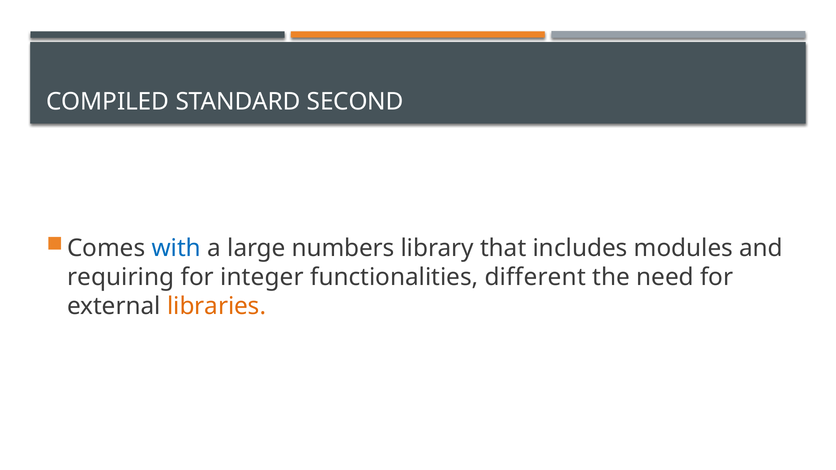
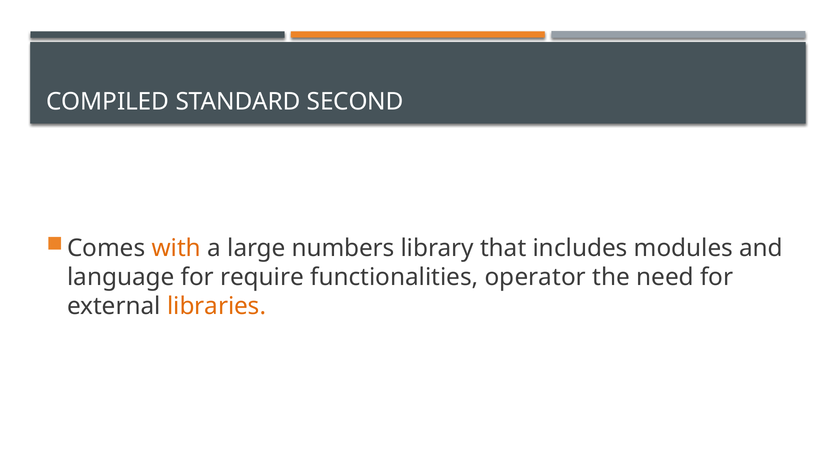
with colour: blue -> orange
requiring: requiring -> language
integer: integer -> require
different: different -> operator
